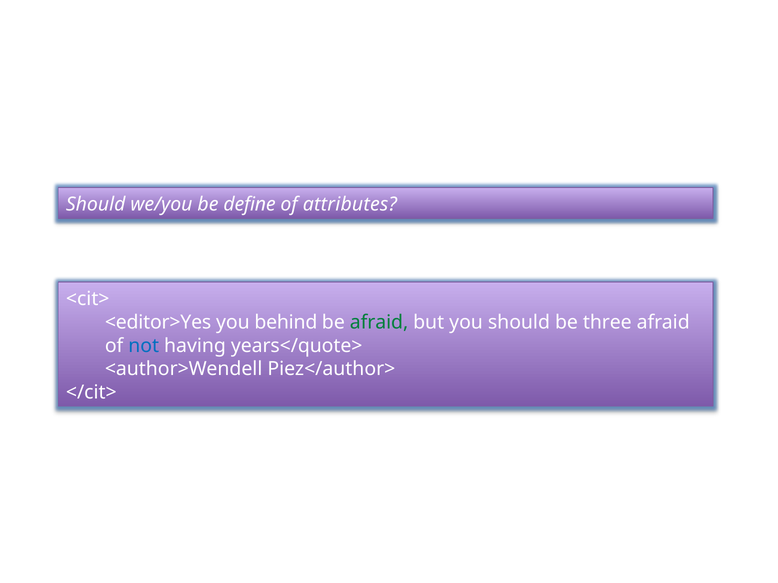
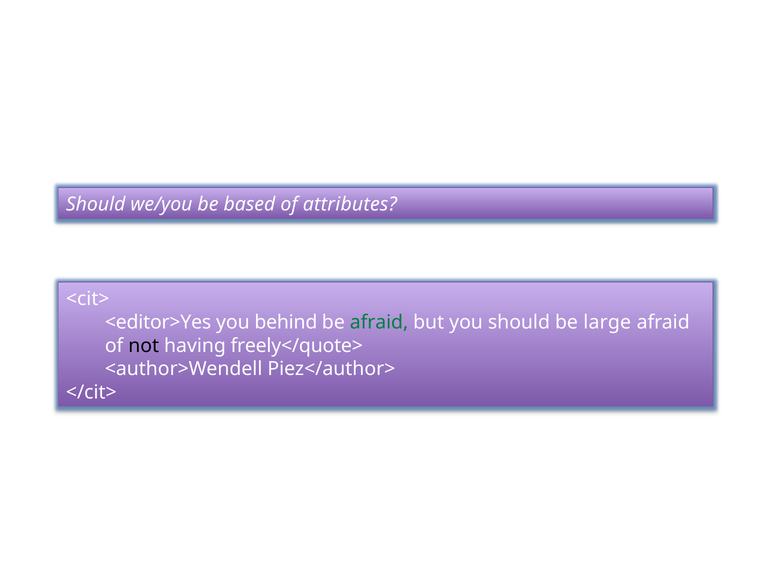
define: define -> based
three: three -> large
not colour: blue -> black
years</quote>: years</quote> -> freely</quote>
